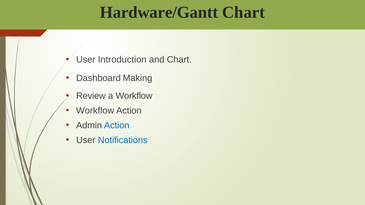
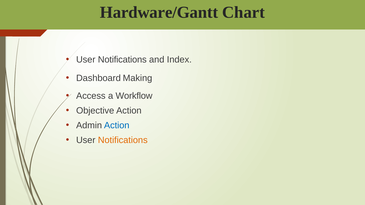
Introduction at (122, 60): Introduction -> Notifications
and Chart: Chart -> Index
Review: Review -> Access
Workflow at (95, 111): Workflow -> Objective
Notifications at (123, 140) colour: blue -> orange
